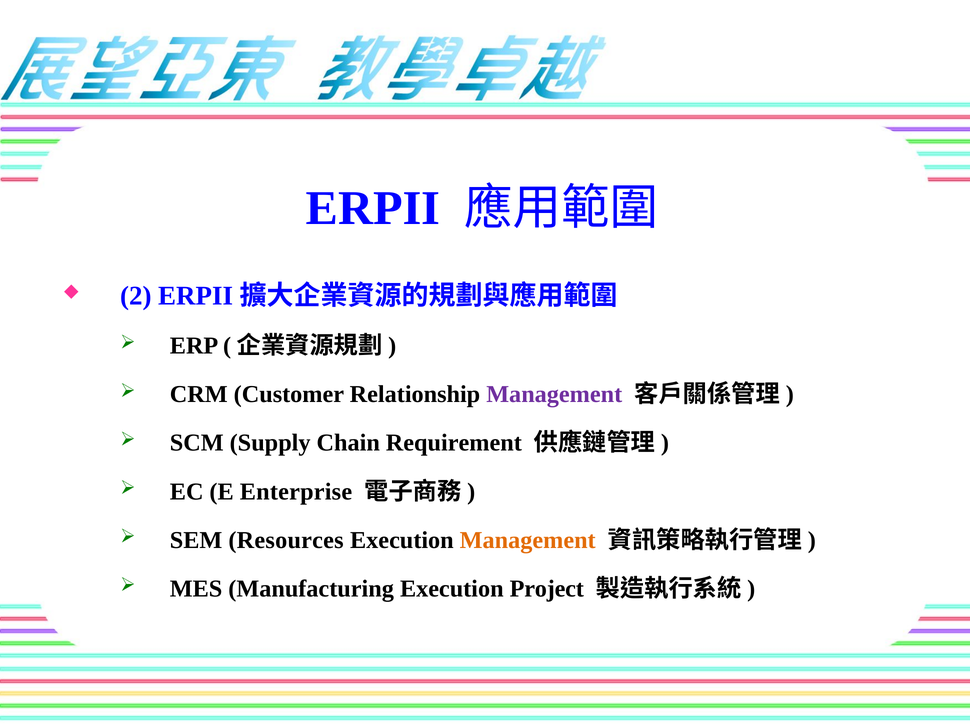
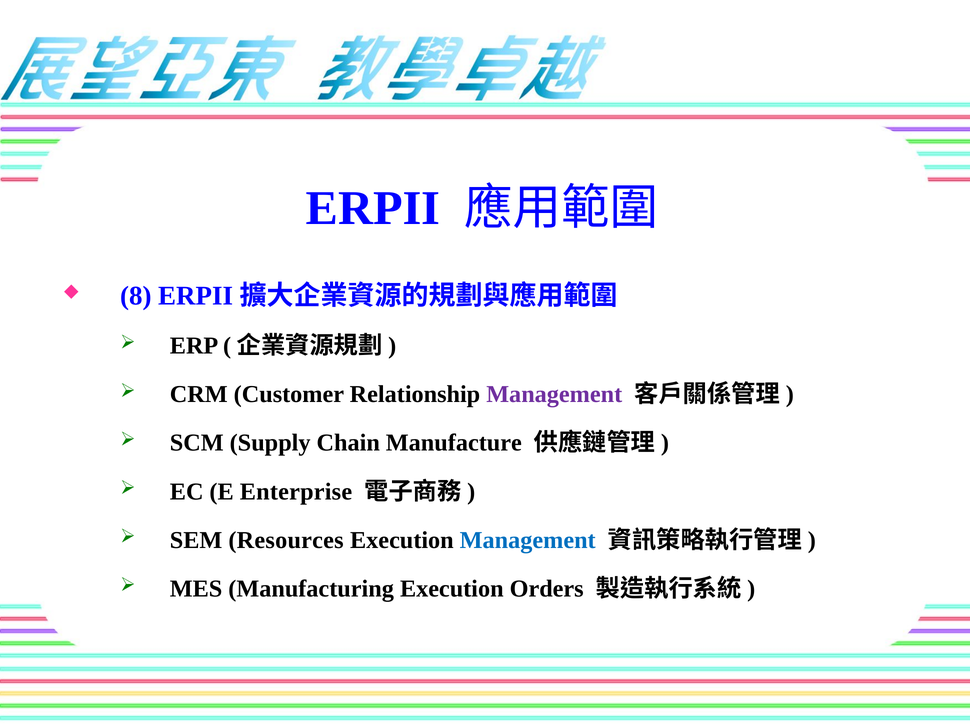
2: 2 -> 8
Requirement: Requirement -> Manufacture
Management at (528, 540) colour: orange -> blue
Project: Project -> Orders
